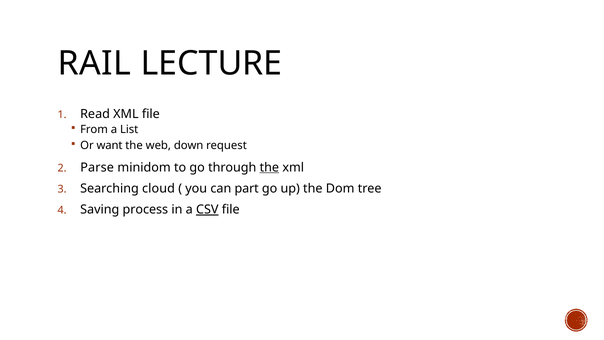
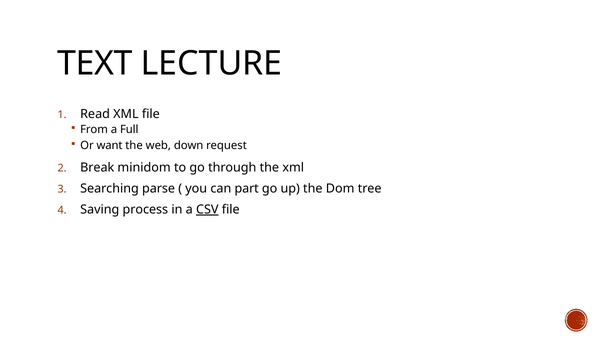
RAIL: RAIL -> TEXT
List: List -> Full
Parse: Parse -> Break
the at (269, 167) underline: present -> none
cloud: cloud -> parse
